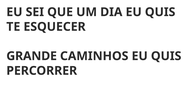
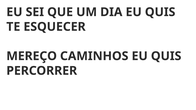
GRANDE: GRANDE -> MEREÇO
